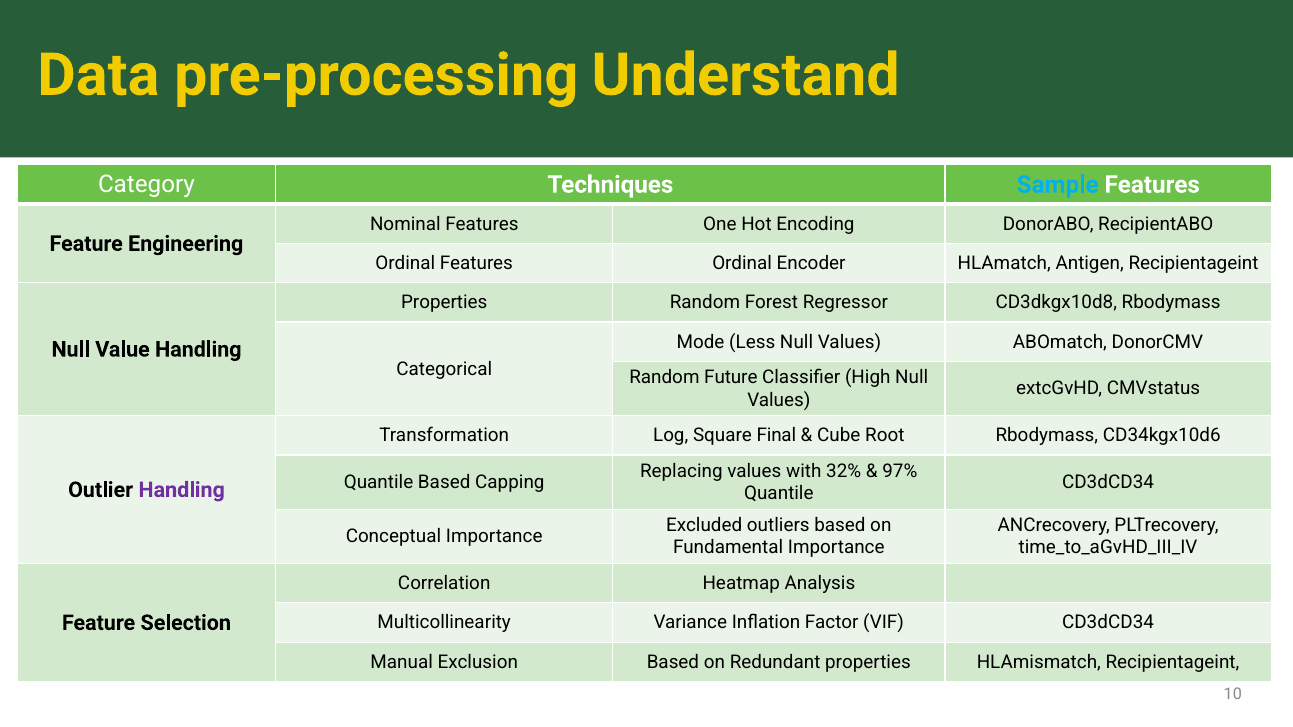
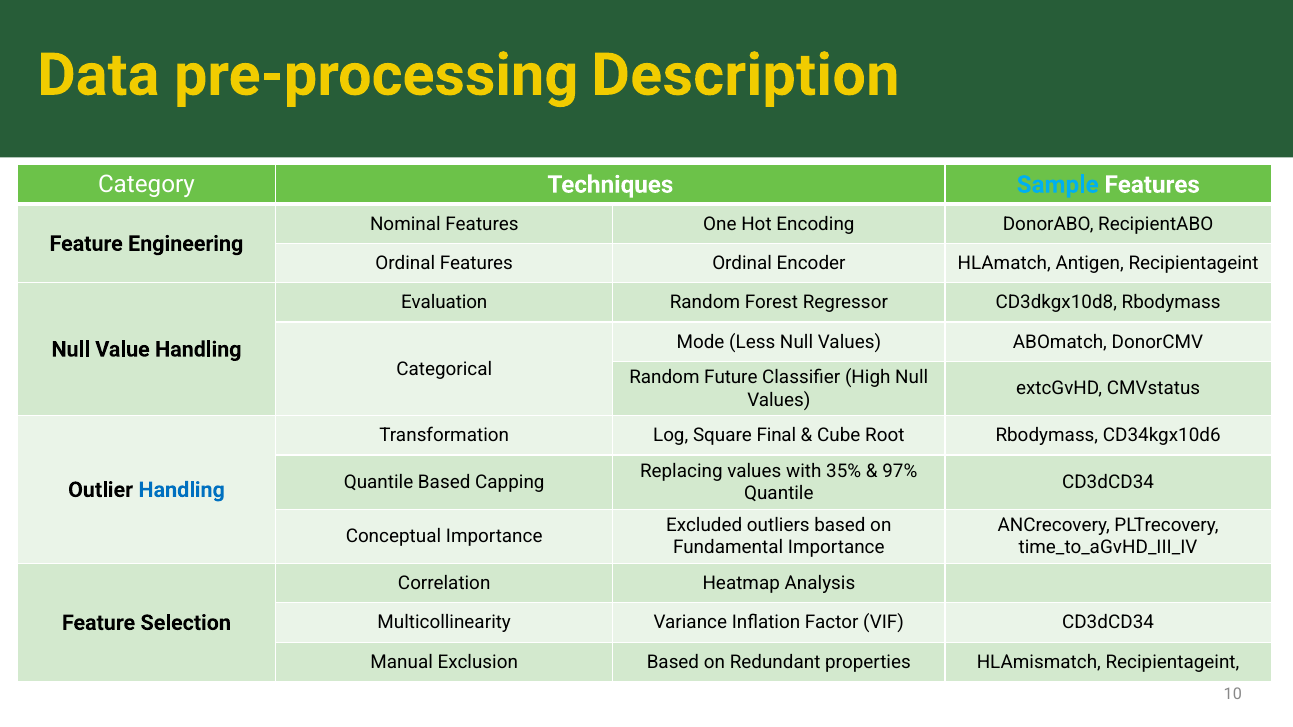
Understand: Understand -> Description
Properties at (444, 303): Properties -> Evaluation
32%: 32% -> 35%
Handling at (182, 490) colour: purple -> blue
